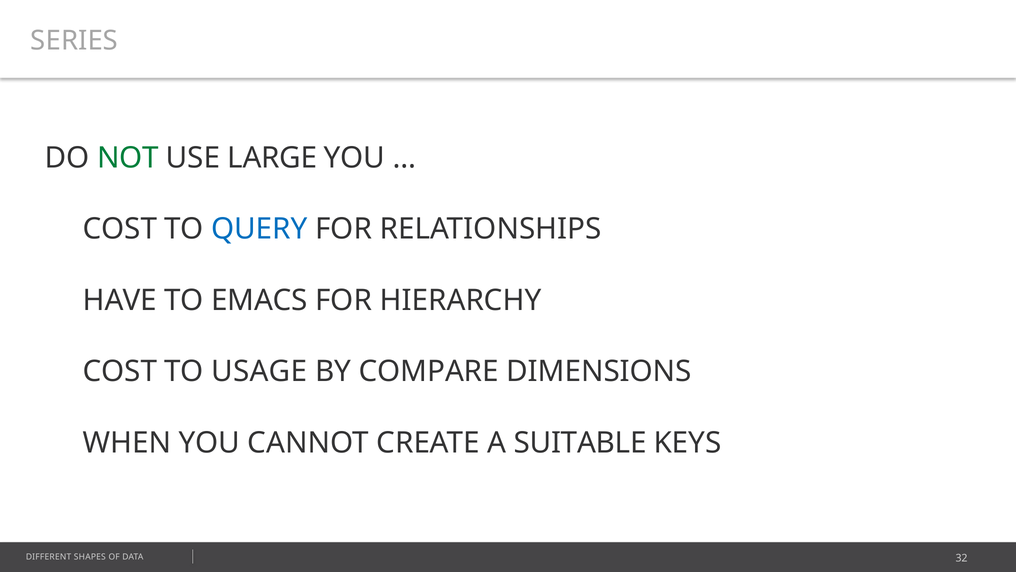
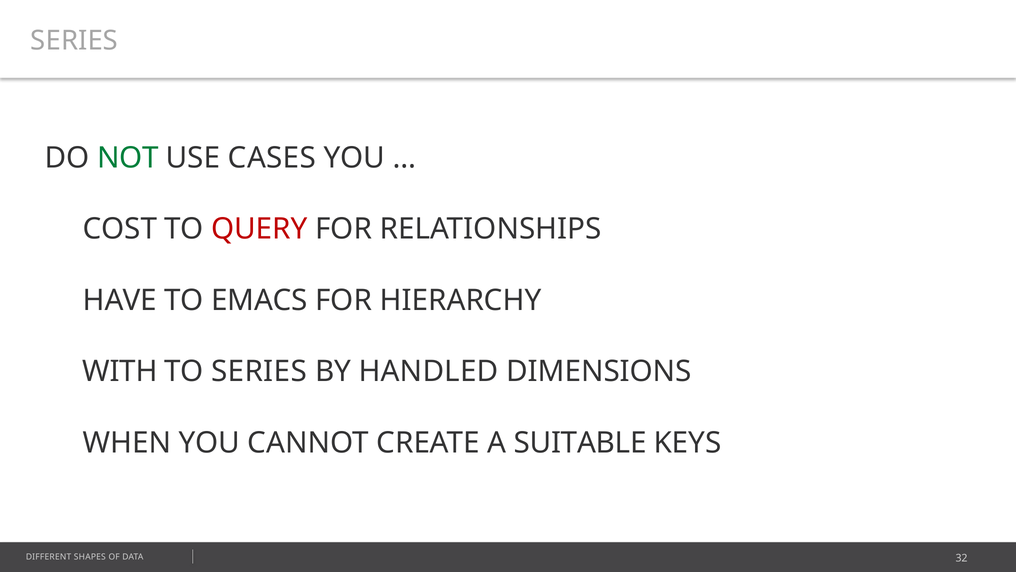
LARGE: LARGE -> CASES
QUERY colour: blue -> red
COST at (120, 371): COST -> WITH
TO USAGE: USAGE -> SERIES
COMPARE: COMPARE -> HANDLED
